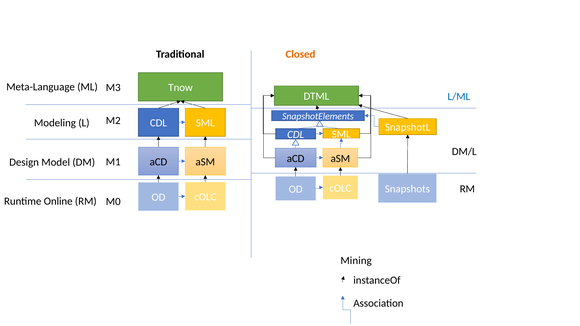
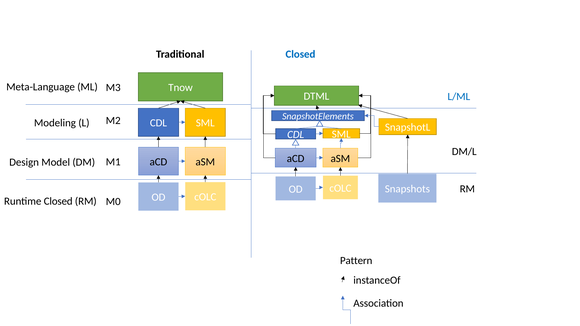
Closed at (300, 54) colour: orange -> blue
Runtime Online: Online -> Closed
Mining: Mining -> Pattern
